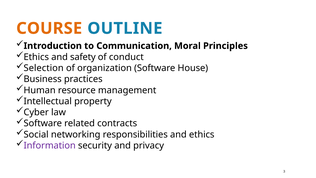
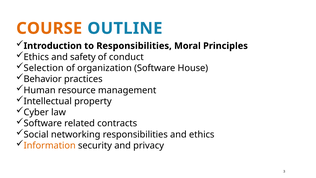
to Communication: Communication -> Responsibilities
Business: Business -> Behavior
Information colour: purple -> orange
